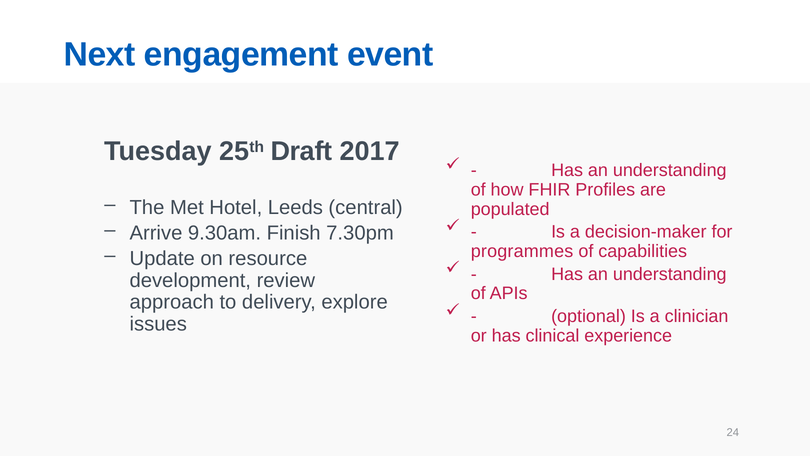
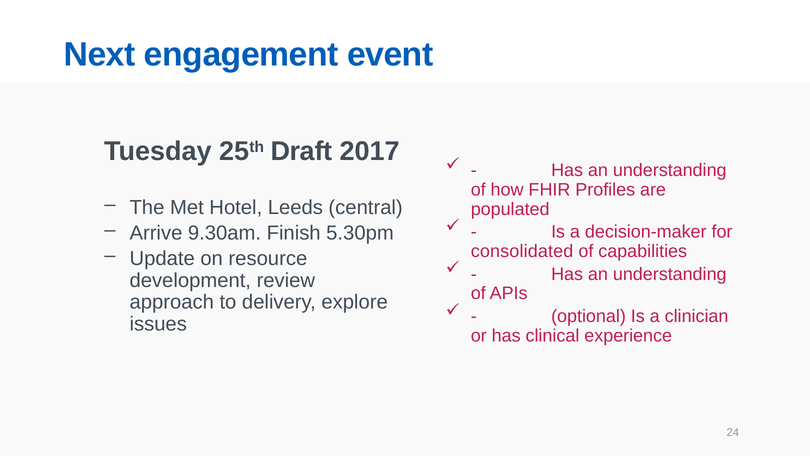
7.30pm: 7.30pm -> 5.30pm
programmes: programmes -> consolidated
